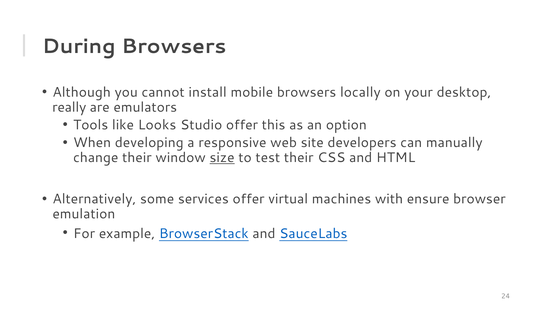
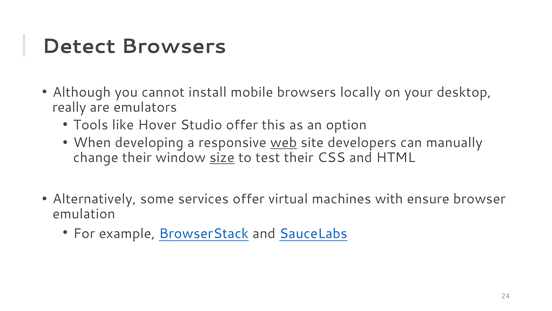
During: During -> Detect
Looks: Looks -> Hover
web underline: none -> present
